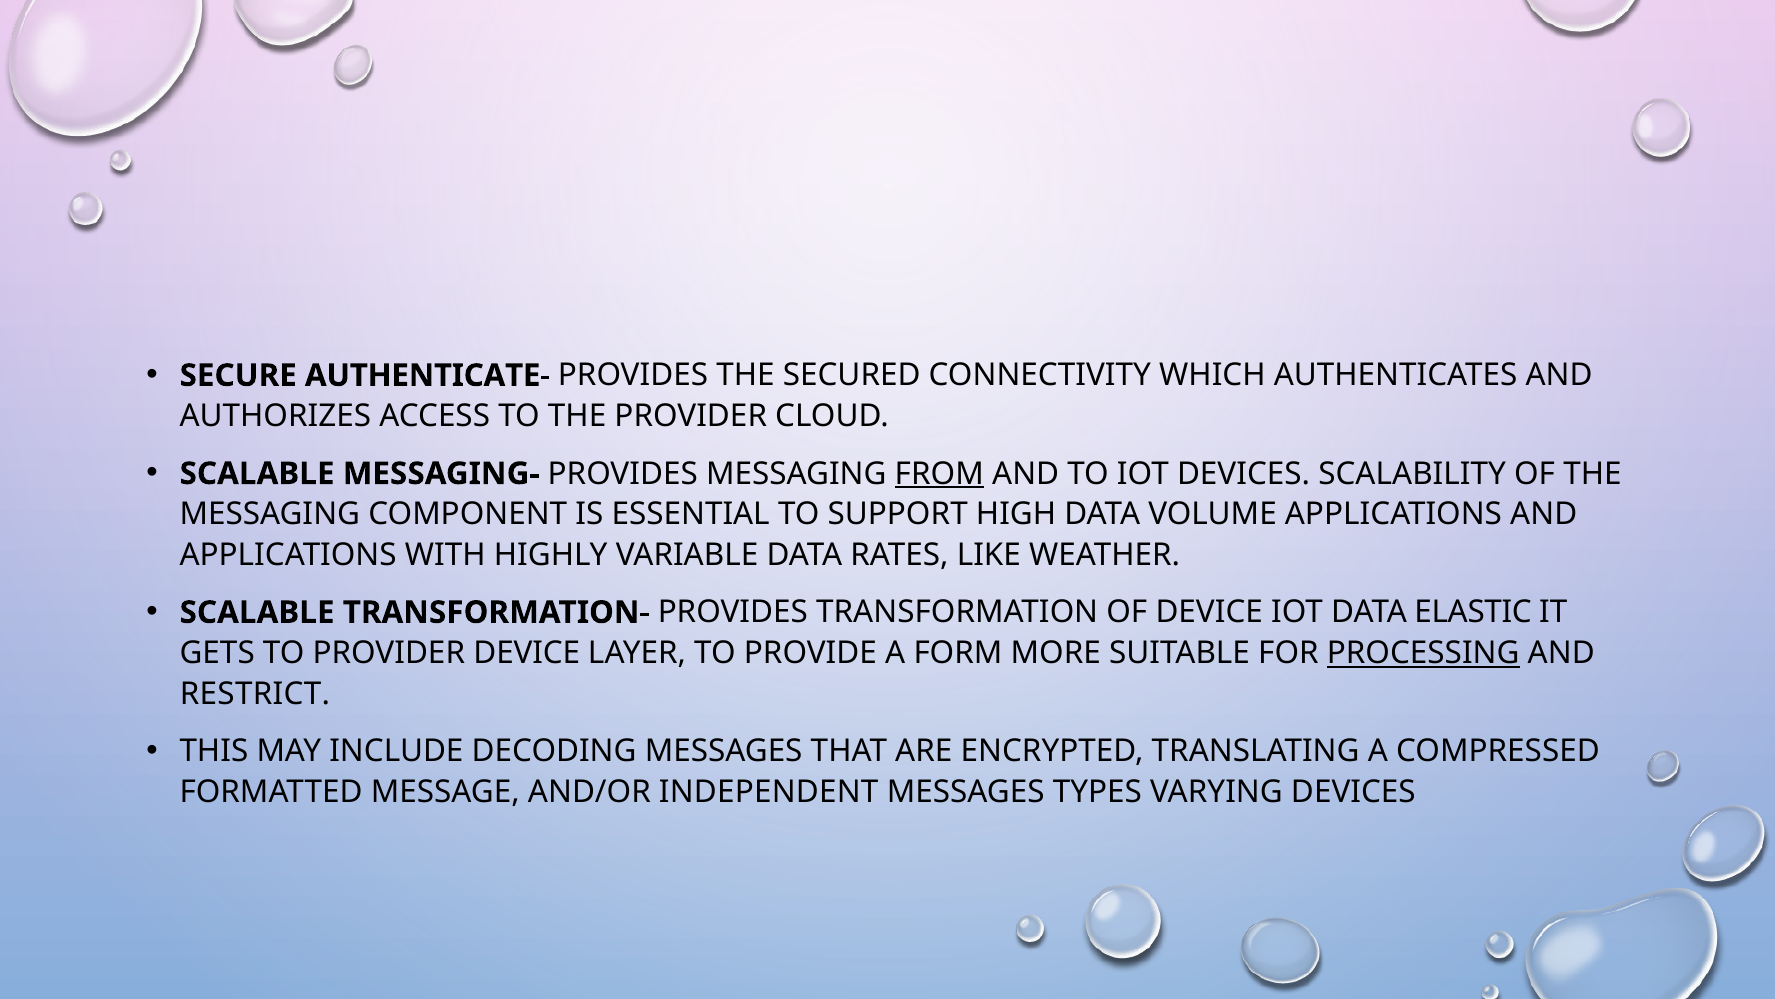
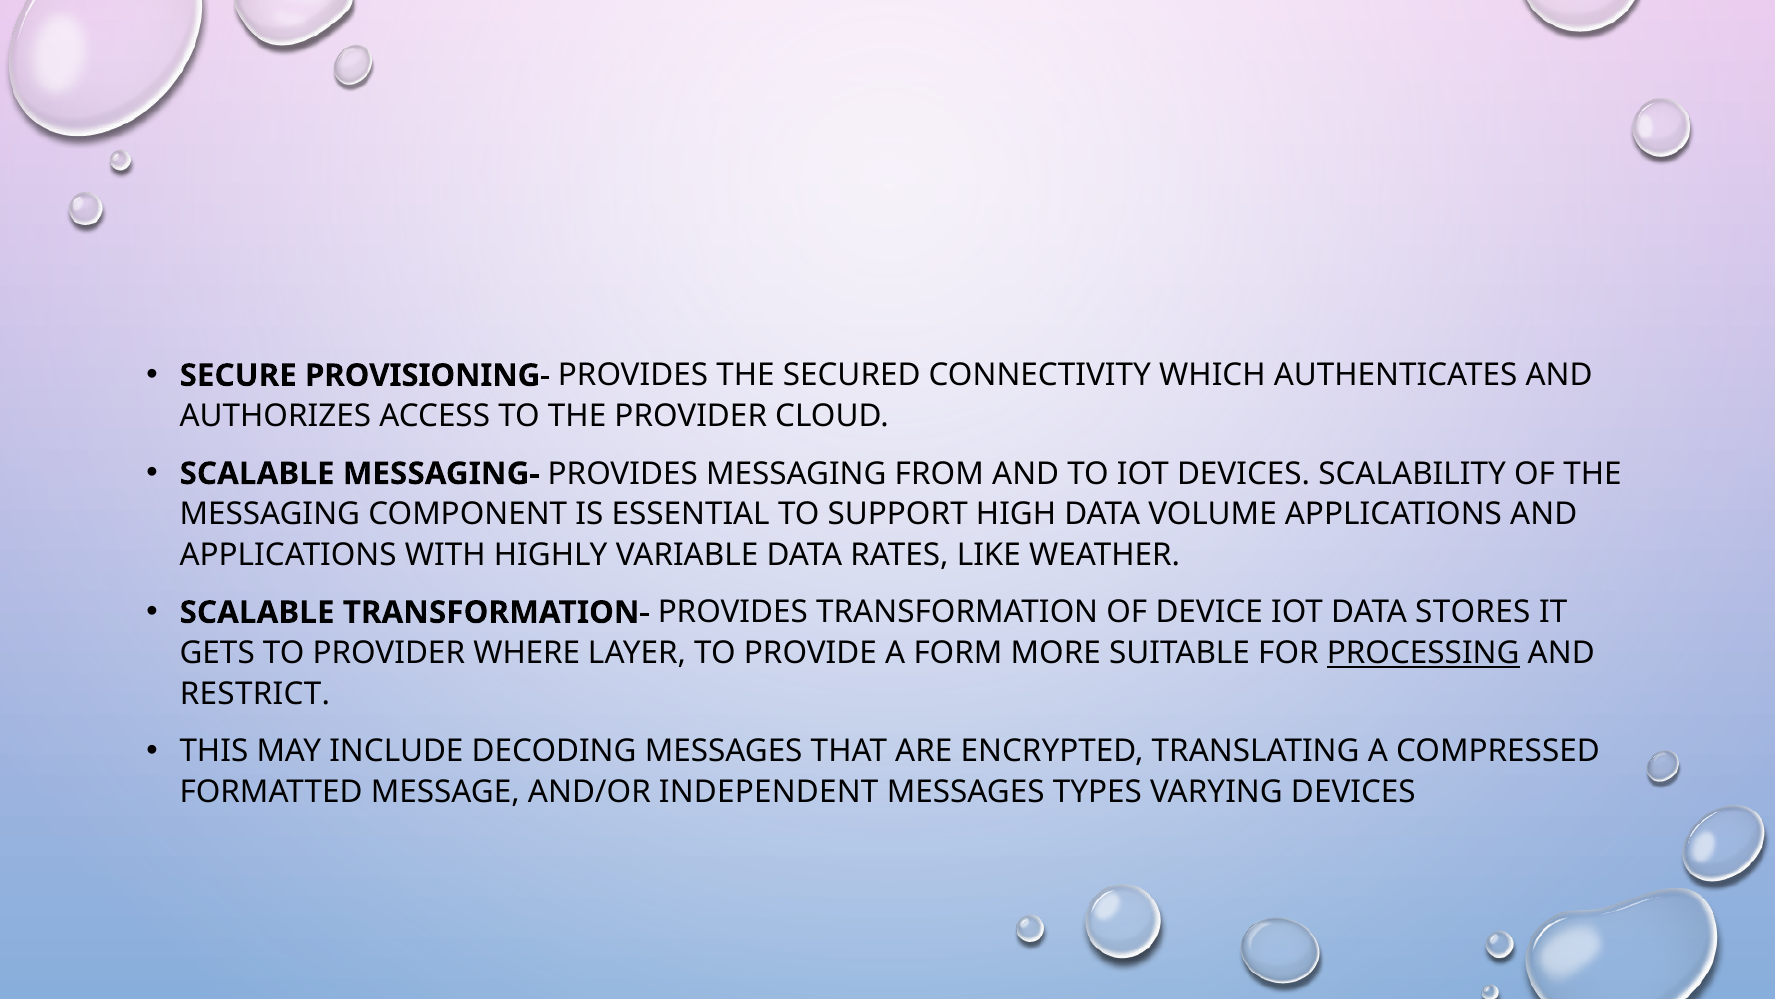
AUTHENTICATE-: AUTHENTICATE- -> PROVISIONING-
FROM underline: present -> none
ELASTIC: ELASTIC -> STORES
PROVIDER DEVICE: DEVICE -> WHERE
